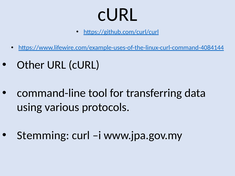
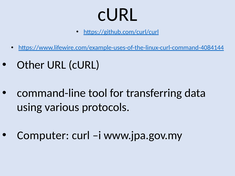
Stemming: Stemming -> Computer
